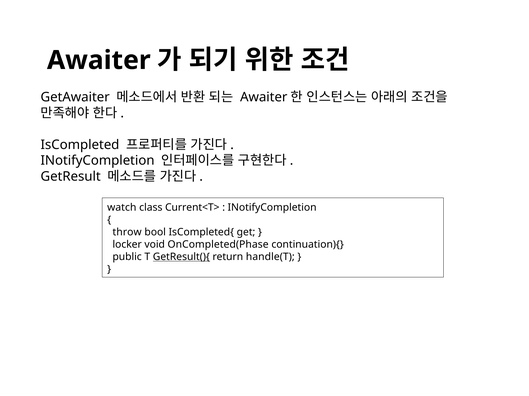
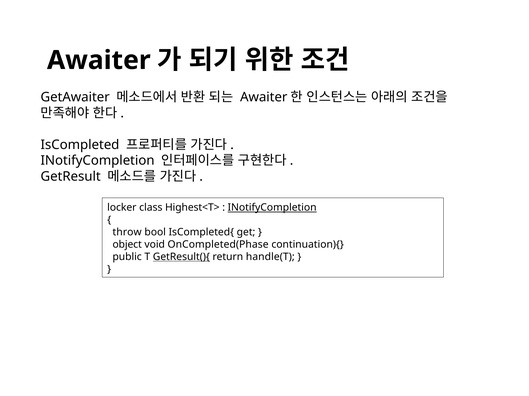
watch: watch -> locker
Current<T>: Current<T> -> Highest<T>
INotifyCompletion at (272, 208) underline: none -> present
locker: locker -> object
